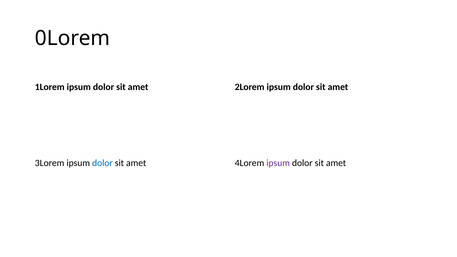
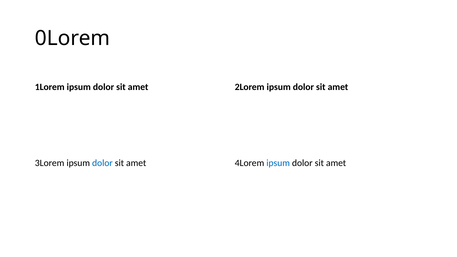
ipsum at (278, 163) colour: purple -> blue
